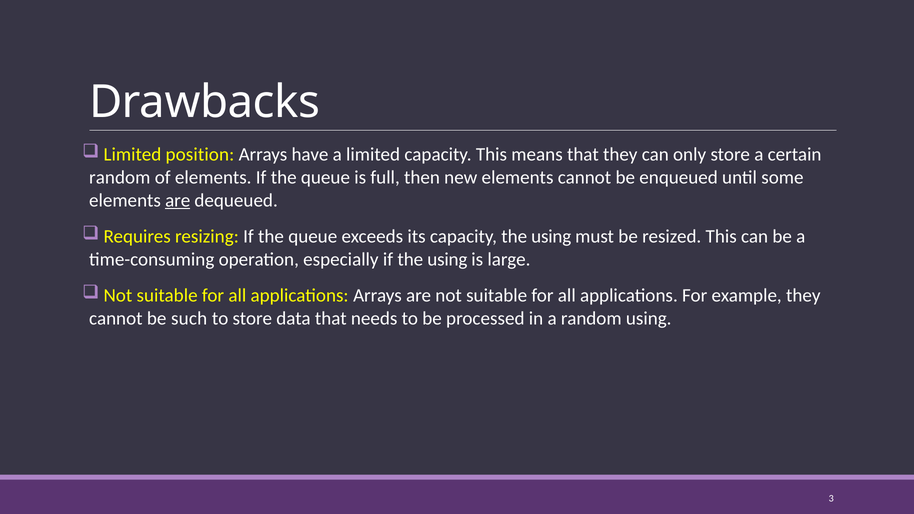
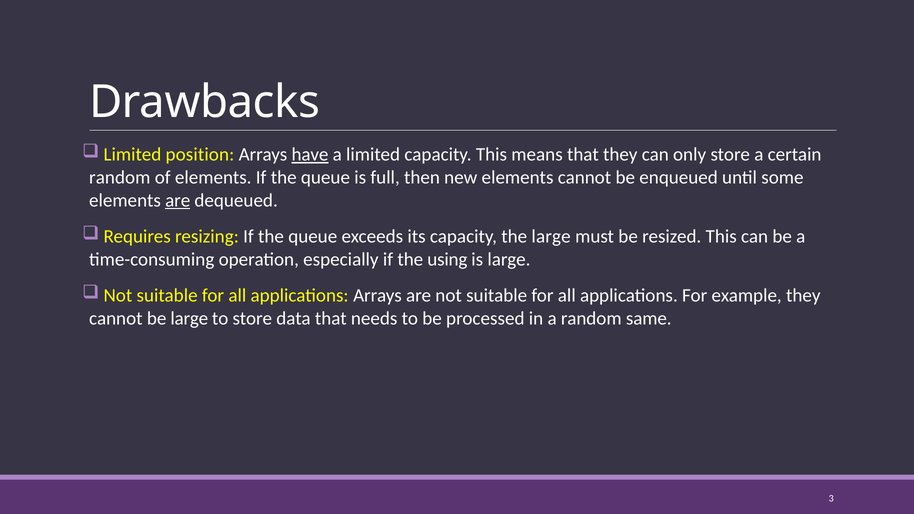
have underline: none -> present
capacity the using: using -> large
be such: such -> large
random using: using -> same
